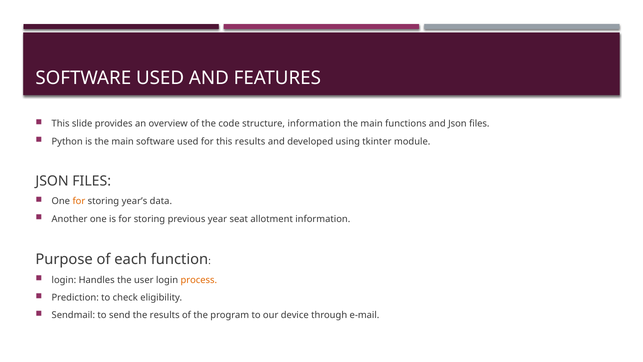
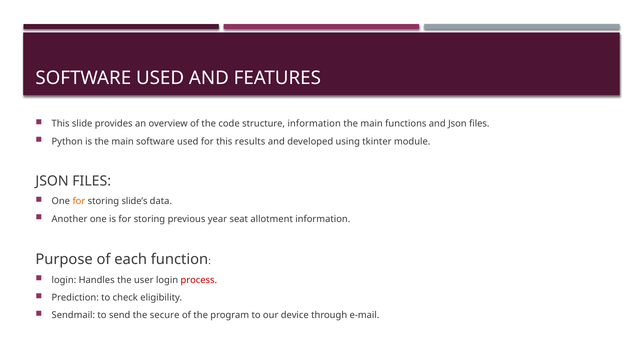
year’s: year’s -> slide’s
process colour: orange -> red
the results: results -> secure
